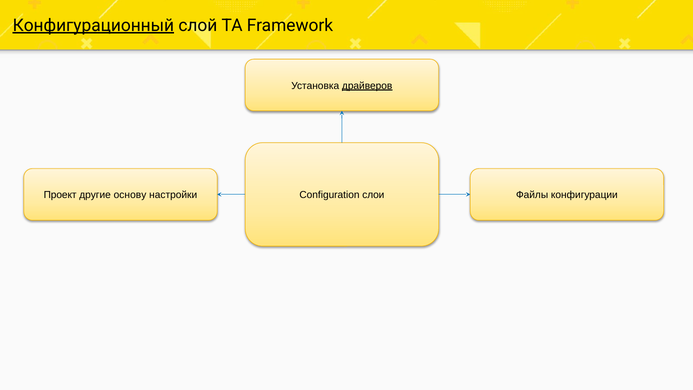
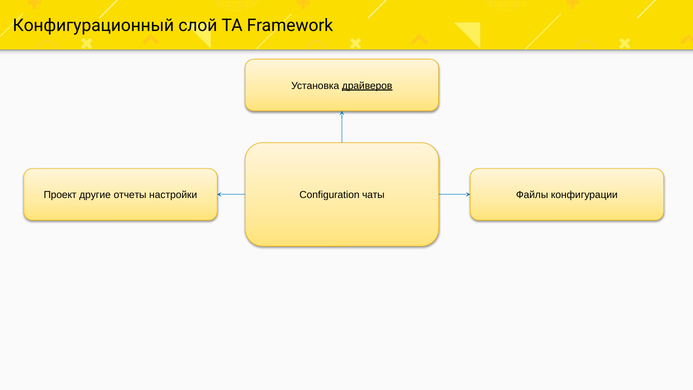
Конфигурационный underline: present -> none
основу: основу -> отчеты
слои: слои -> чаты
